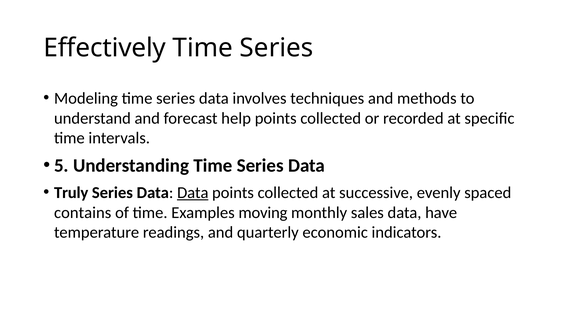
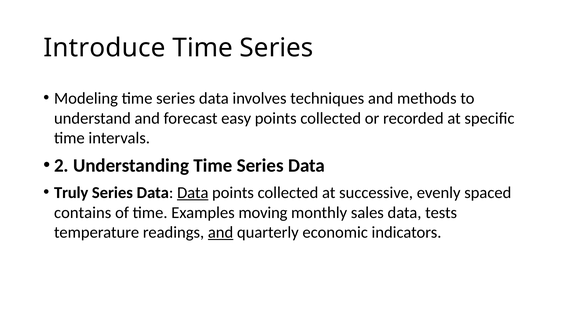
Effectively: Effectively -> Introduce
help: help -> easy
5: 5 -> 2
have: have -> tests
and at (221, 232) underline: none -> present
